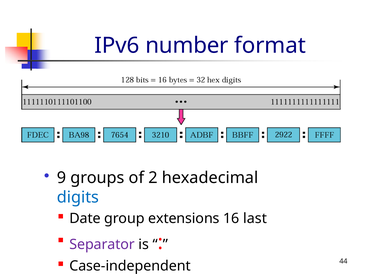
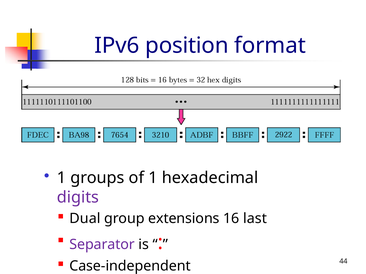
number: number -> position
9 at (62, 178): 9 -> 1
of 2: 2 -> 1
digits colour: blue -> purple
Date: Date -> Dual
